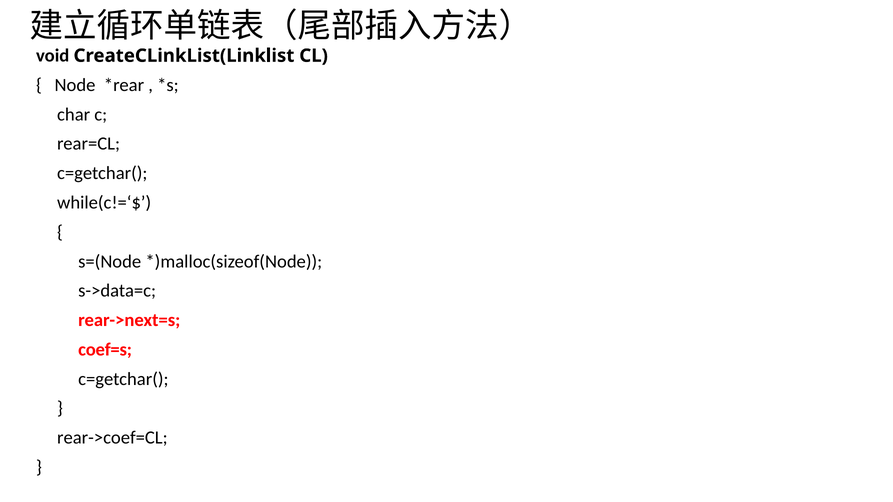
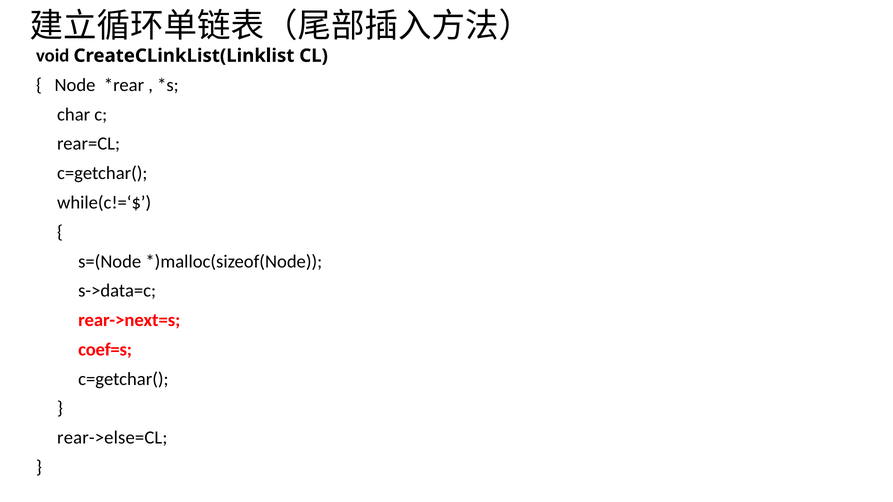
rear->coef=CL: rear->coef=CL -> rear->else=CL
